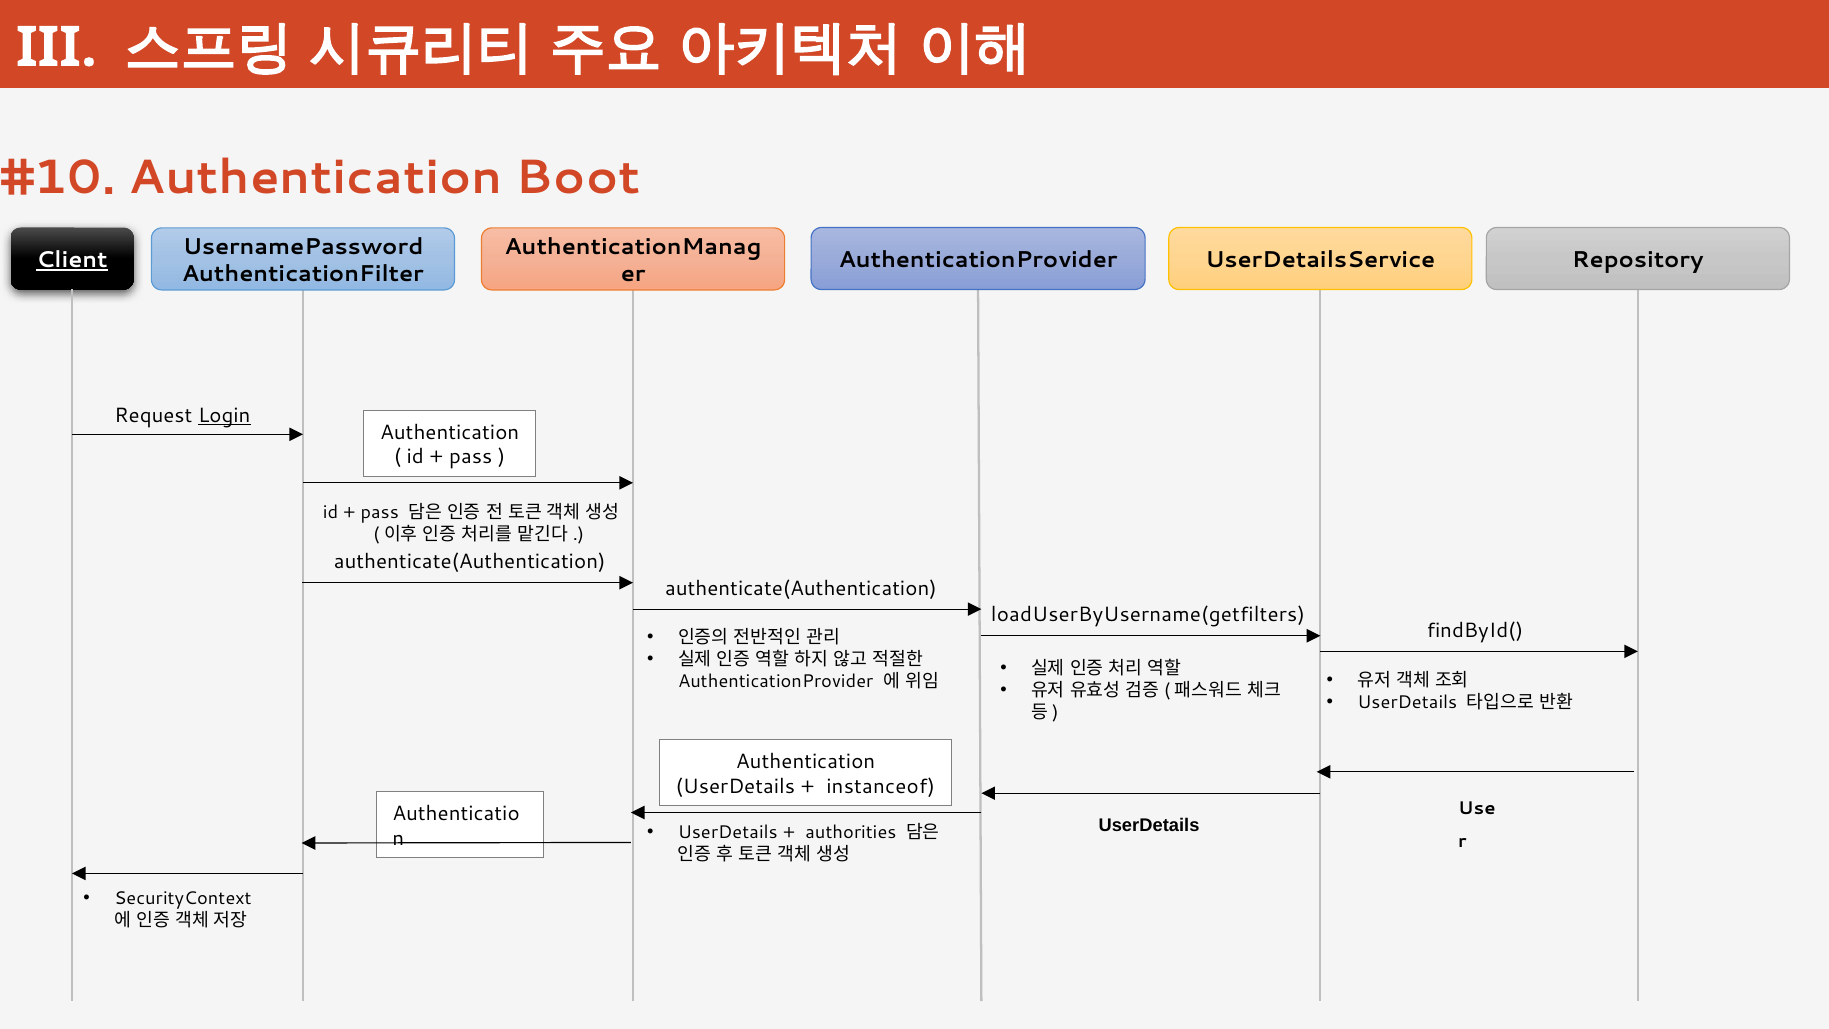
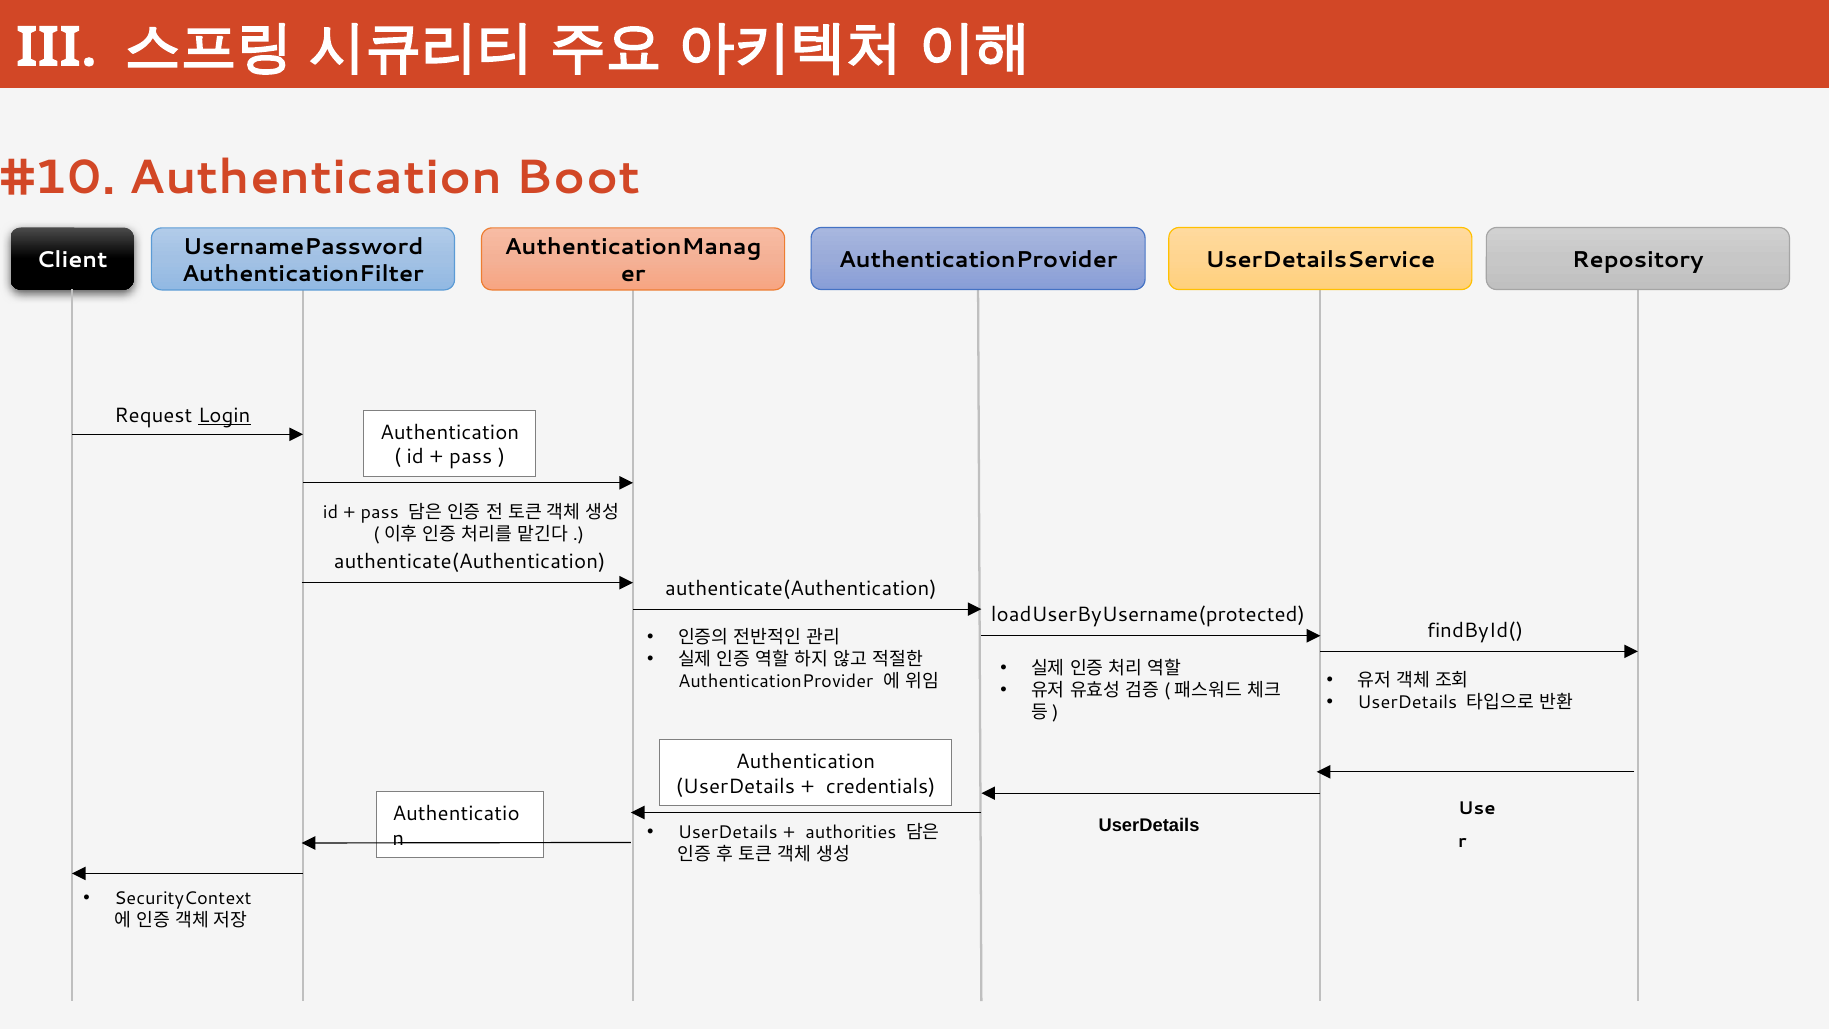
Client underline: present -> none
loadUserByUsername(getfilters: loadUserByUsername(getfilters -> loadUserByUsername(protected
instanceof: instanceof -> credentials
